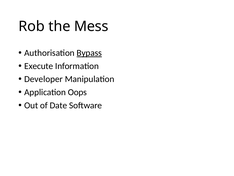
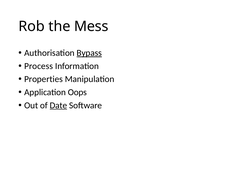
Execute: Execute -> Process
Developer: Developer -> Properties
Date underline: none -> present
